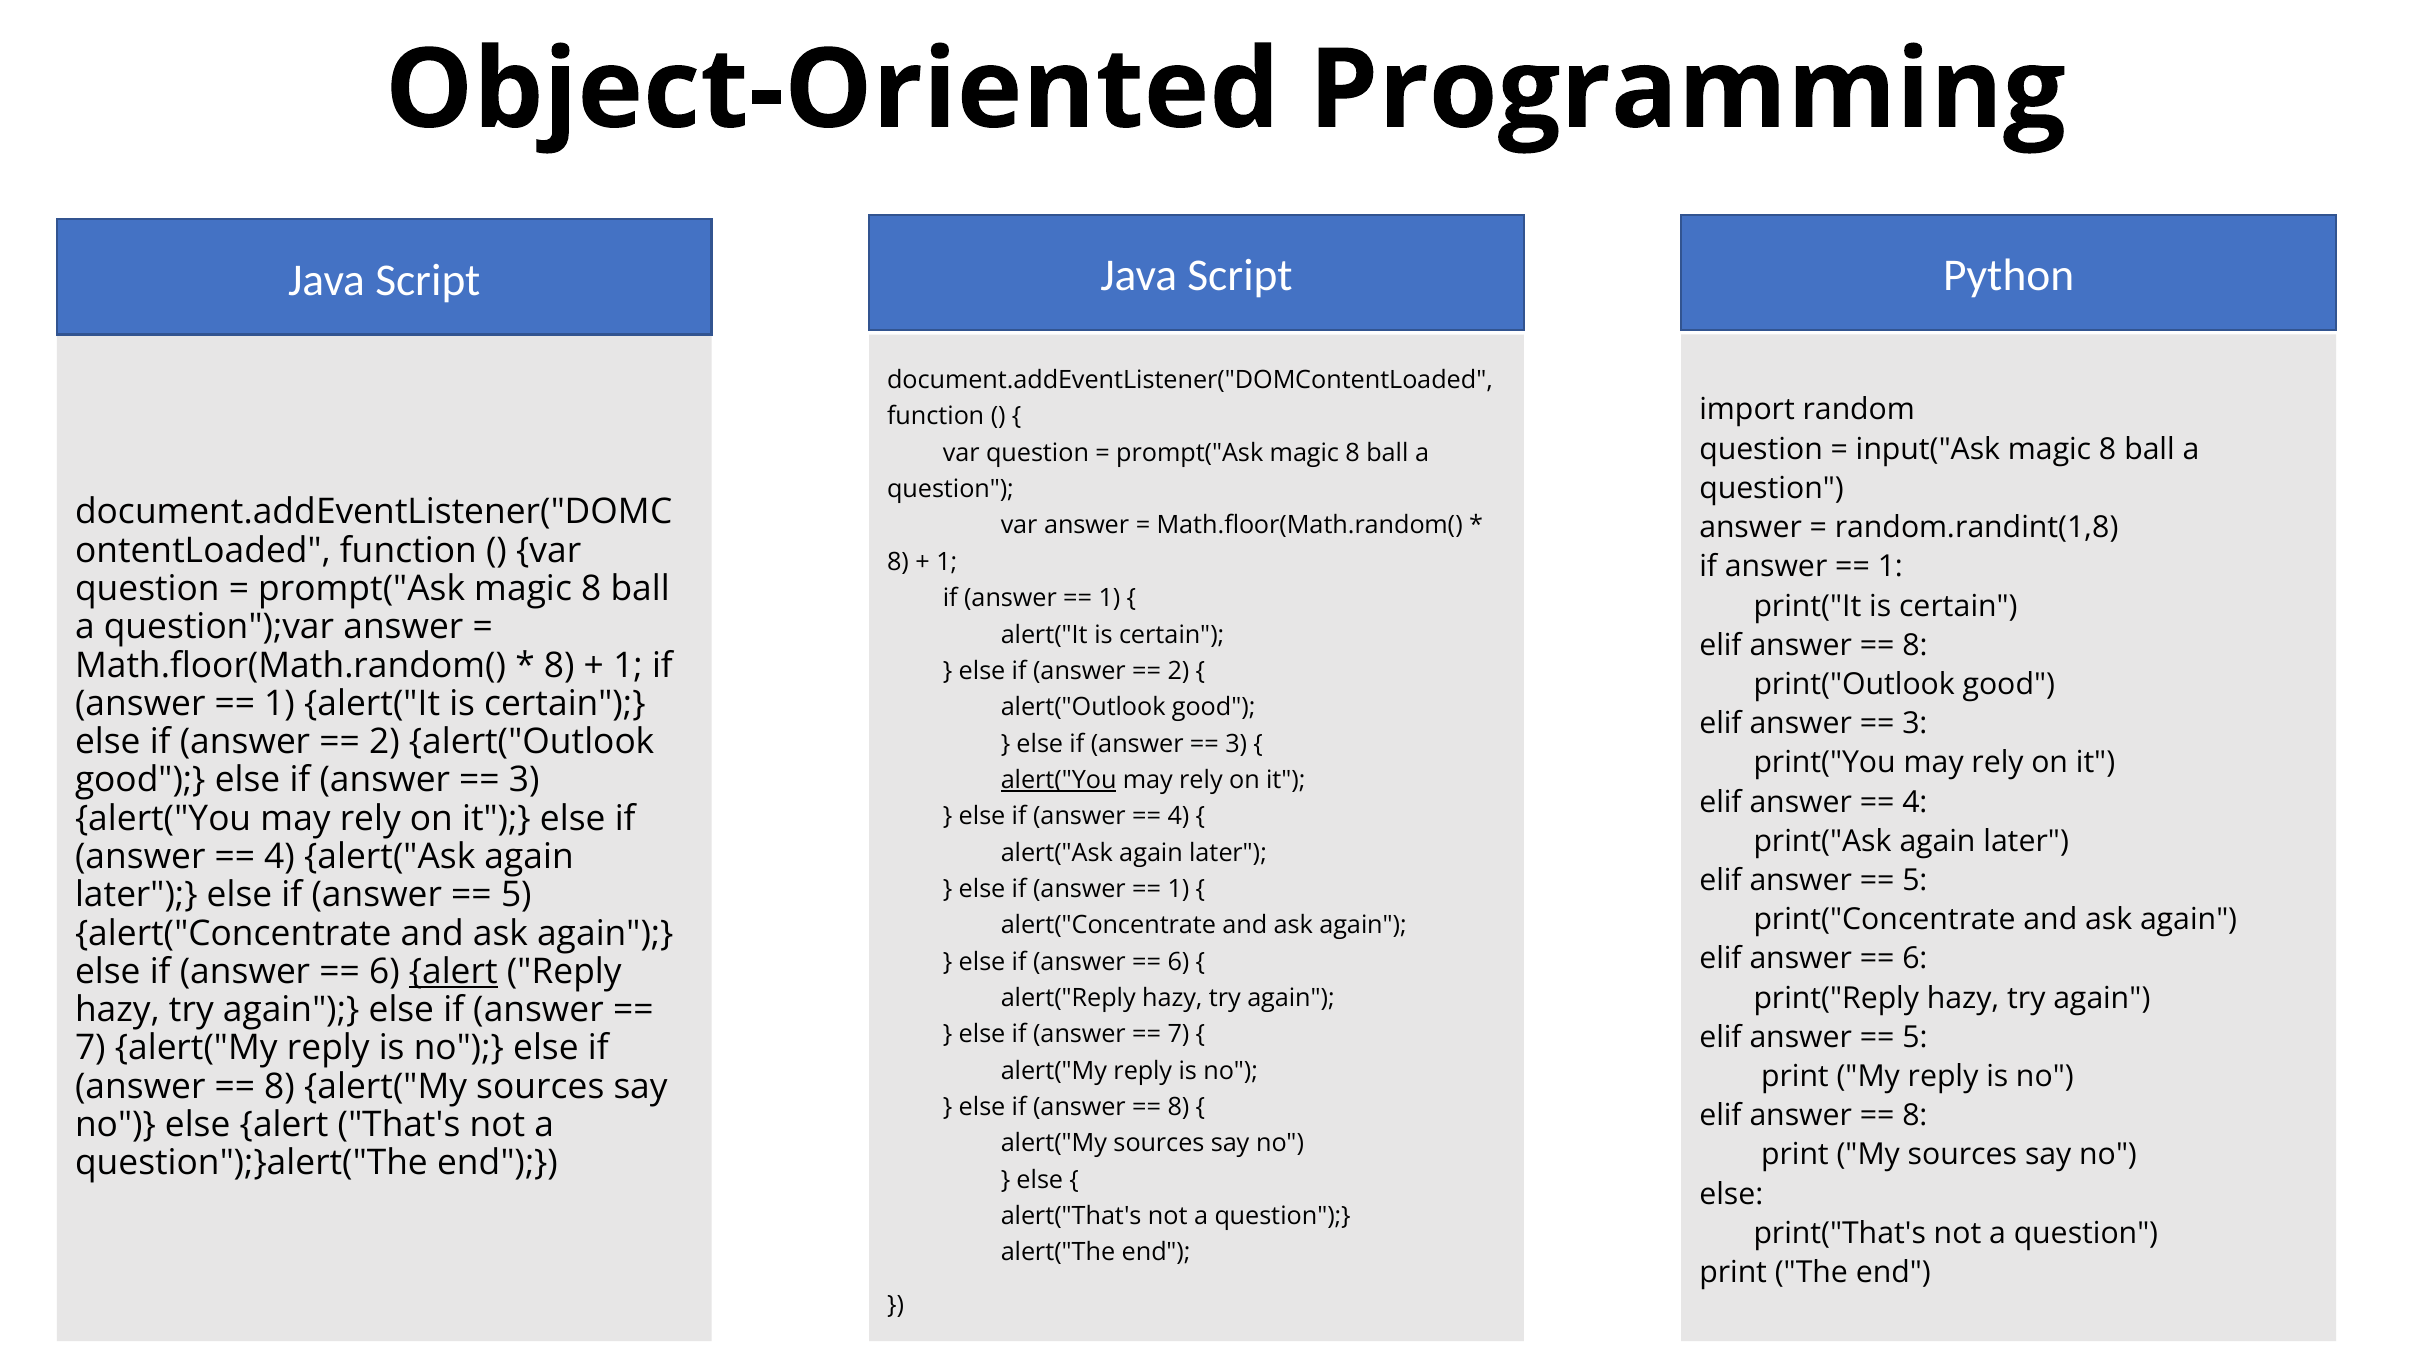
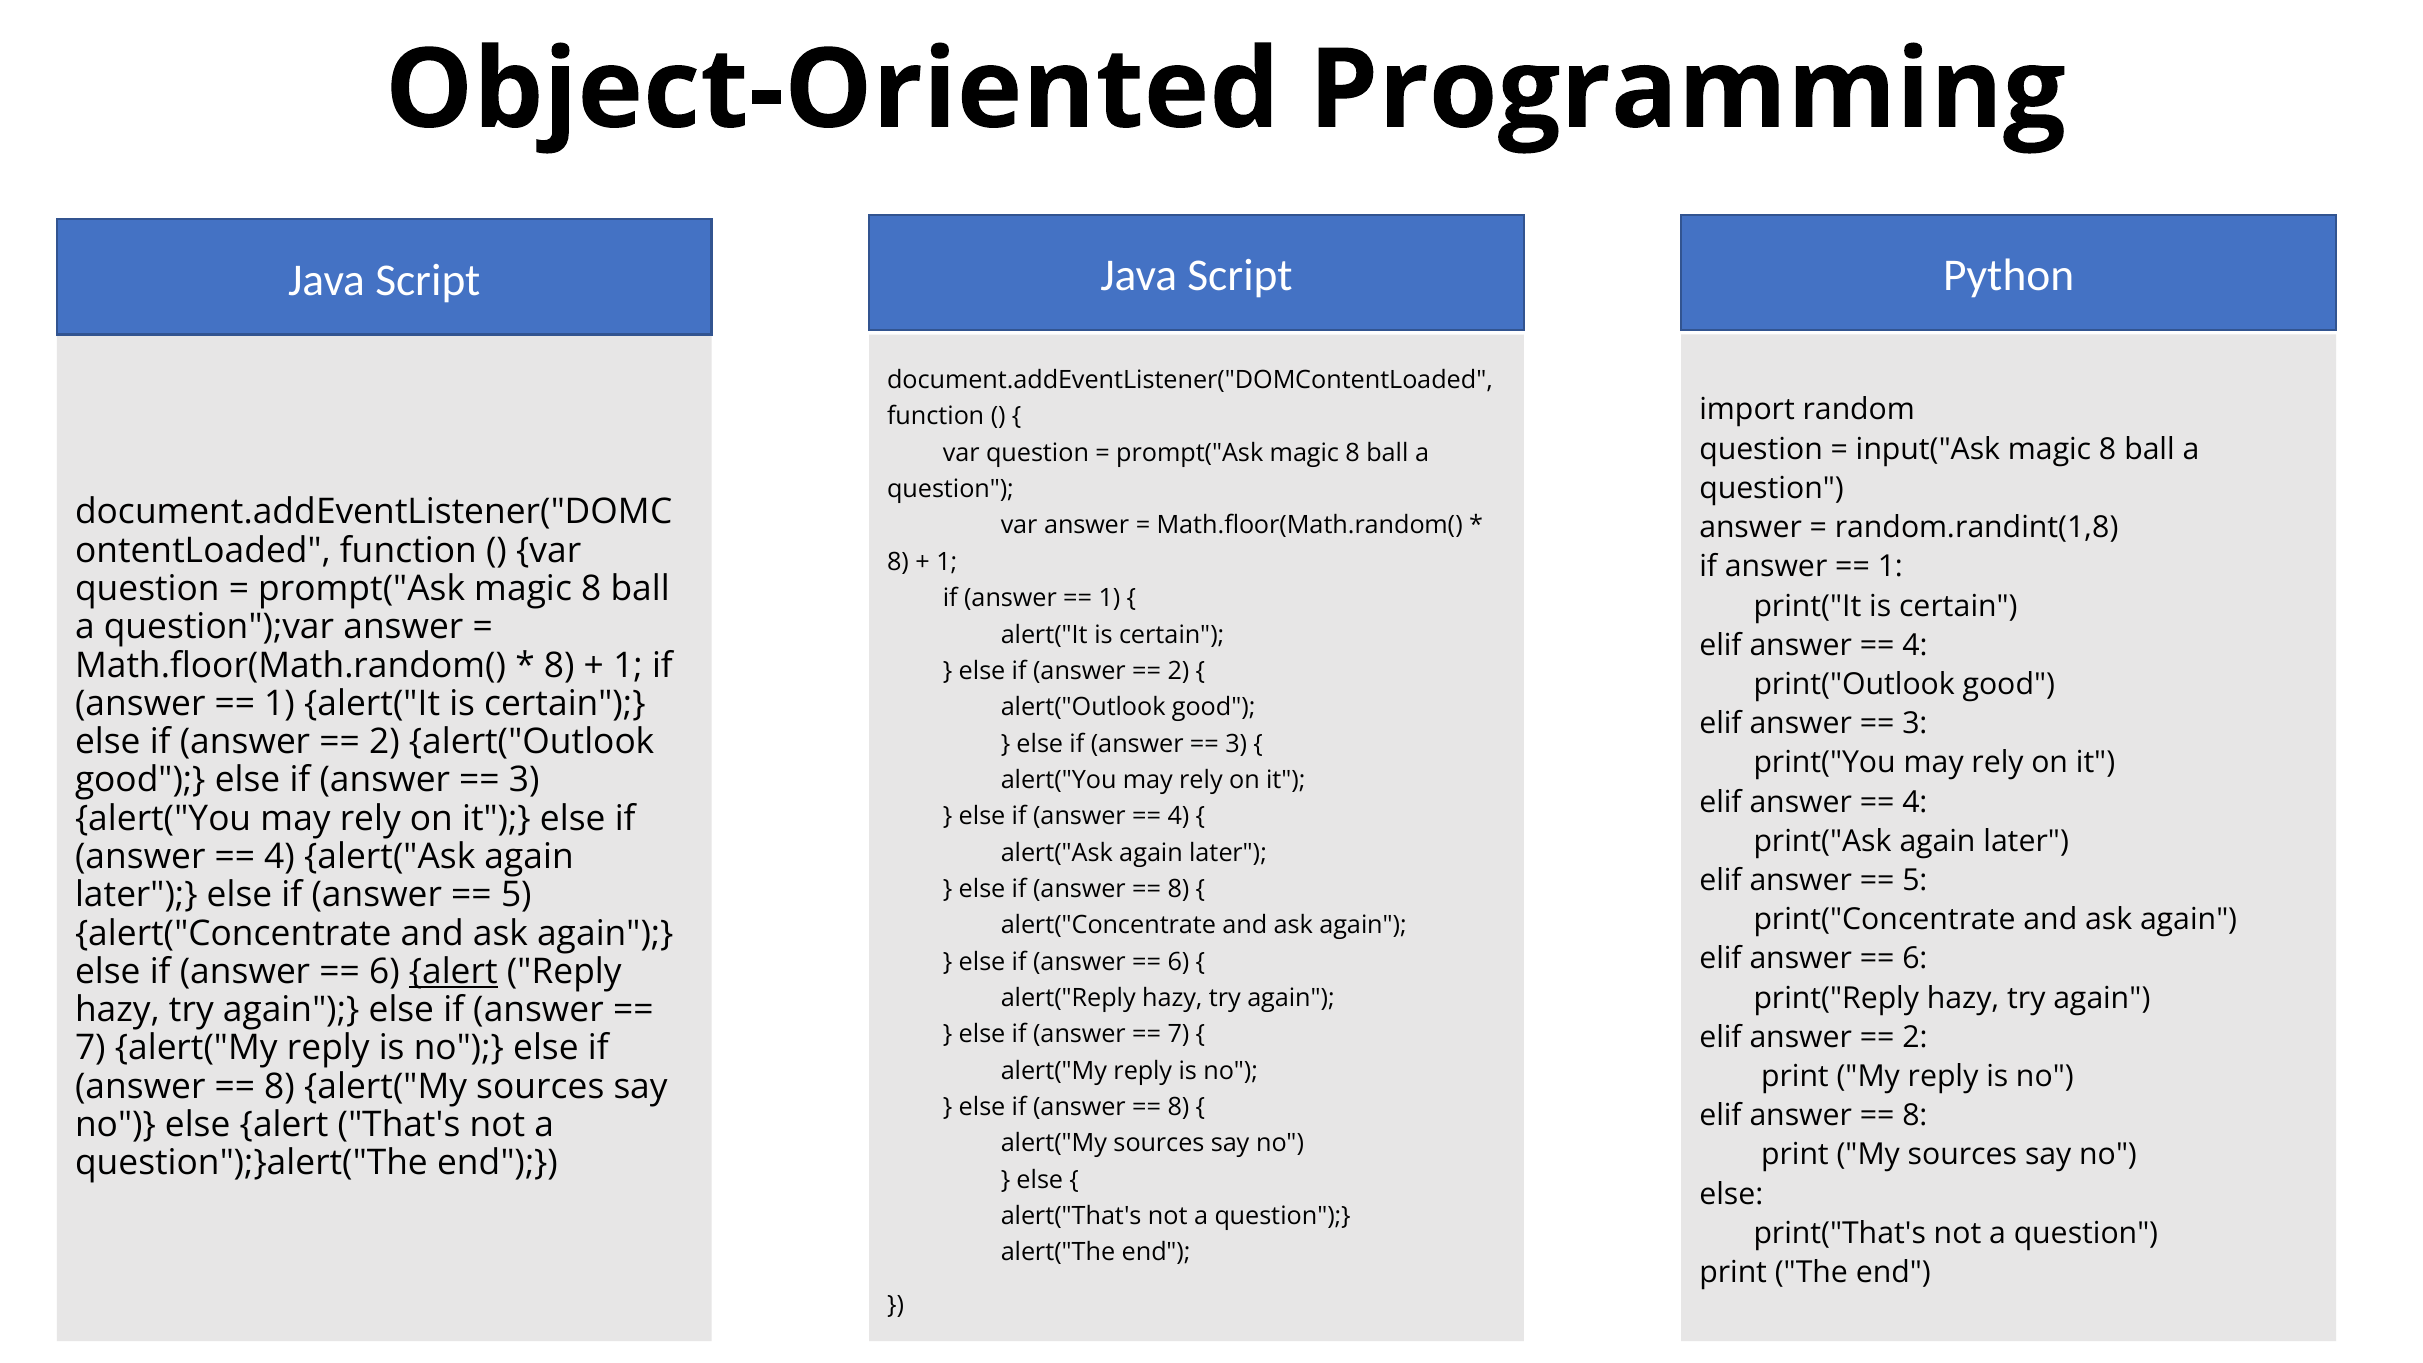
8 at (1915, 645): 8 -> 4
alert("You at (1059, 780) underline: present -> none
1 at (1178, 889): 1 -> 8
5 at (1915, 1037): 5 -> 2
